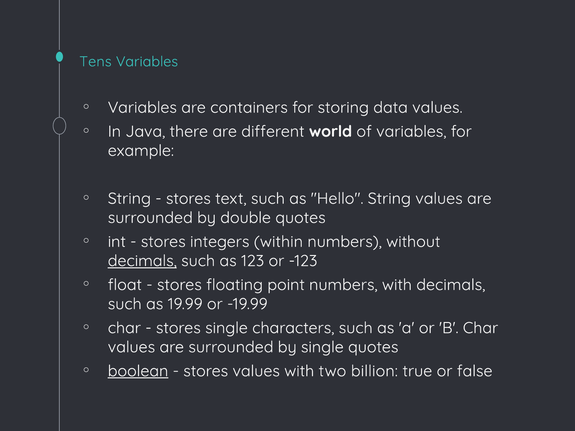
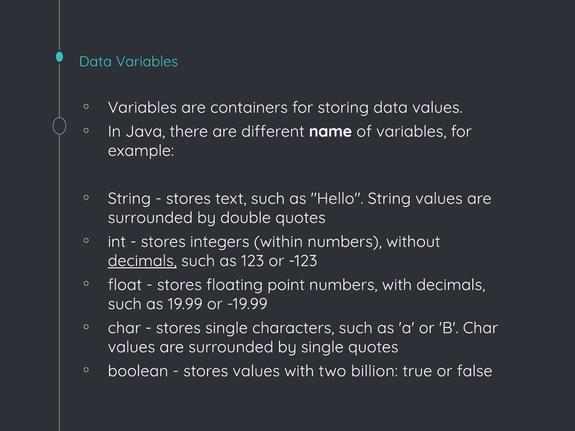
Tens at (95, 62): Tens -> Data
world: world -> name
boolean underline: present -> none
